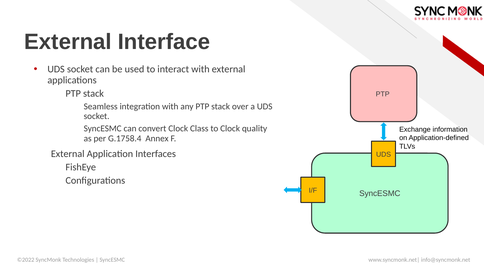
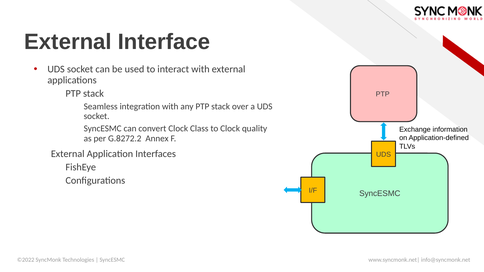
G.1758.4: G.1758.4 -> G.8272.2
